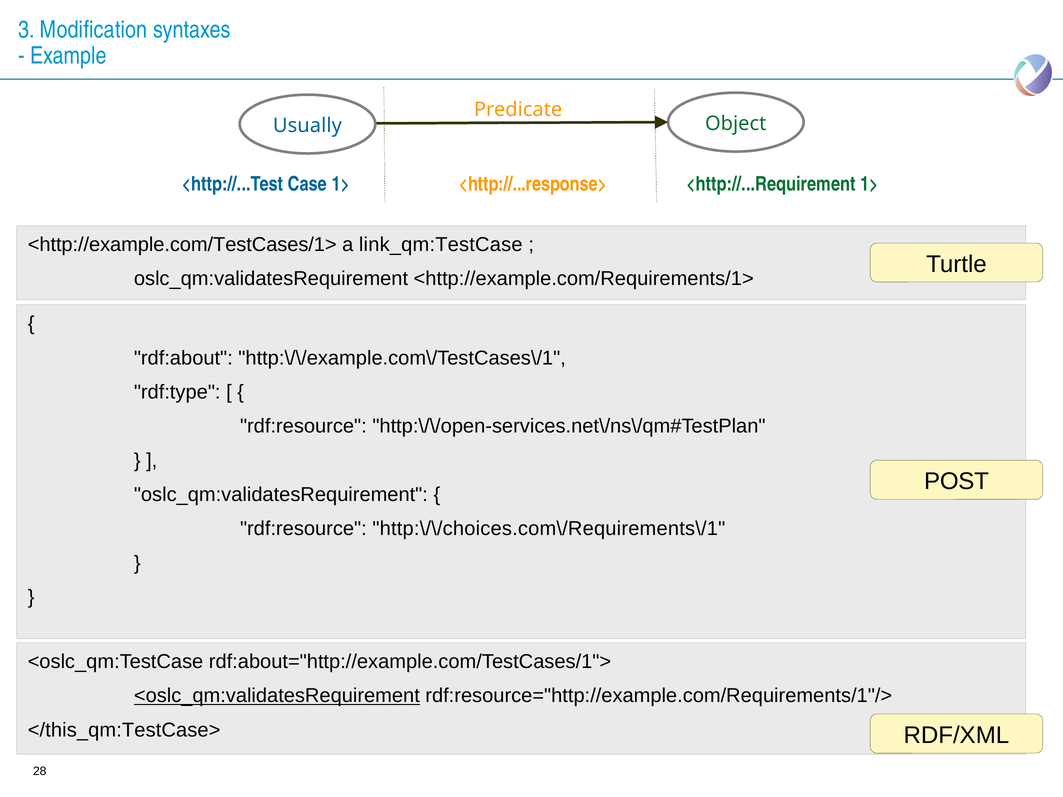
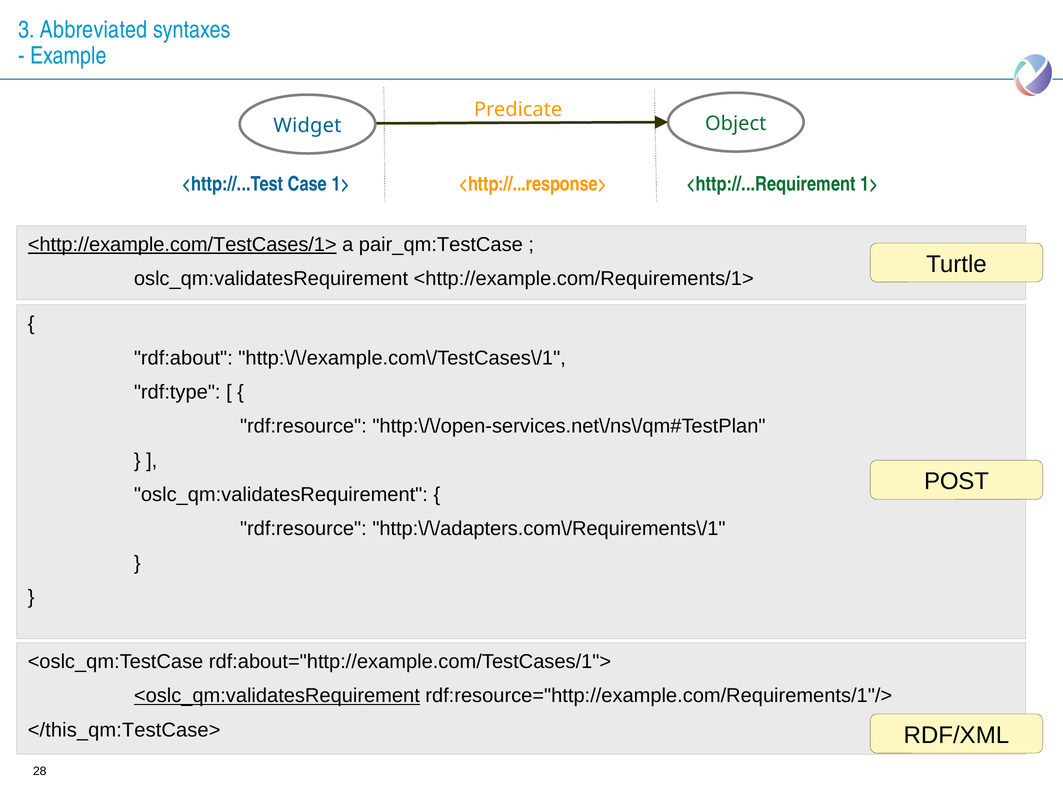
Modification: Modification -> Abbreviated
Usually: Usually -> Widget
<http://example.com/TestCases/1> underline: none -> present
link_qm:TestCase: link_qm:TestCase -> pair_qm:TestCase
http:\/\/choices.com\/Requirements\/1: http:\/\/choices.com\/Requirements\/1 -> http:\/\/adapters.com\/Requirements\/1
